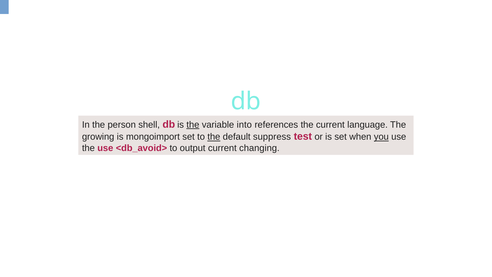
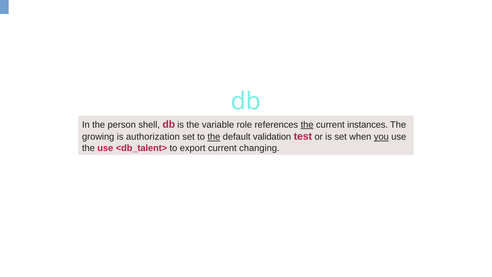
the at (193, 125) underline: present -> none
into: into -> role
the at (307, 125) underline: none -> present
language: language -> instances
mongoimport: mongoimport -> authorization
suppress: suppress -> validation
<db_avoid>: <db_avoid> -> <db_talent>
output: output -> export
